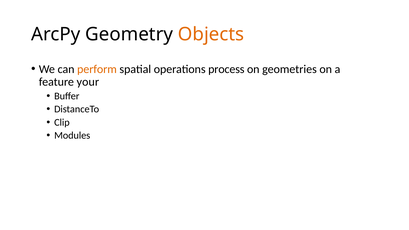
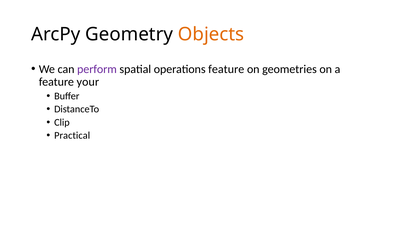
perform colour: orange -> purple
operations process: process -> feature
Modules: Modules -> Practical
